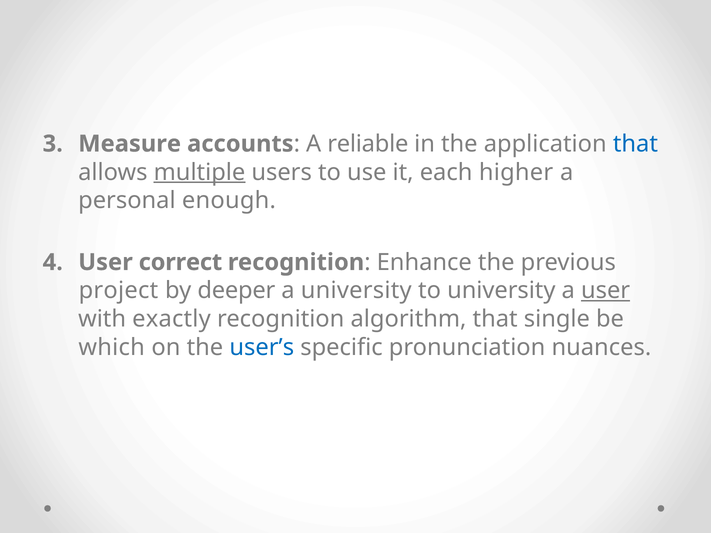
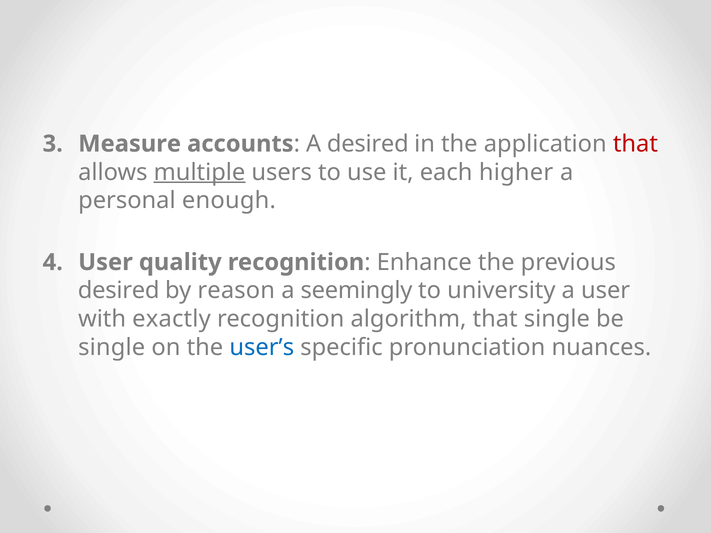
A reliable: reliable -> desired
that at (635, 144) colour: blue -> red
correct: correct -> quality
project at (118, 291): project -> desired
deeper: deeper -> reason
a university: university -> seemingly
user at (606, 291) underline: present -> none
which at (112, 348): which -> single
